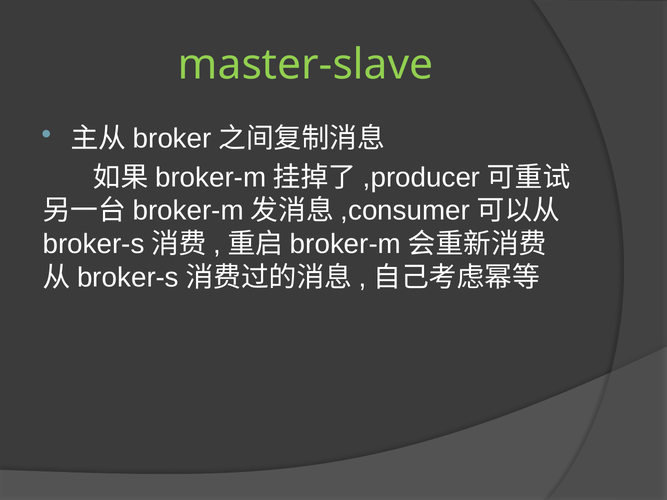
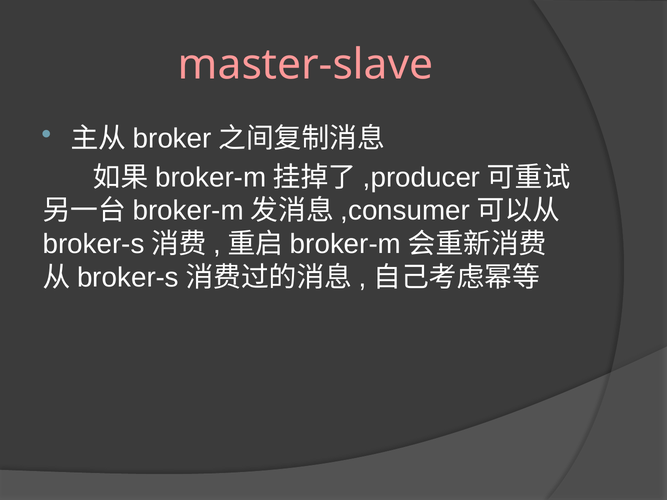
master-slave colour: light green -> pink
